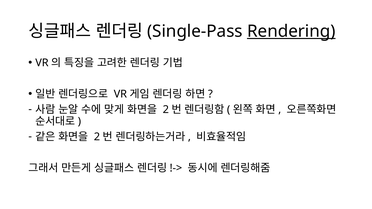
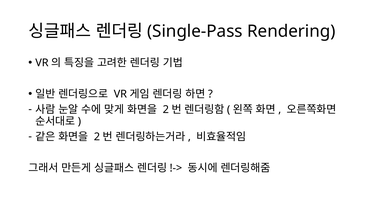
Rendering underline: present -> none
